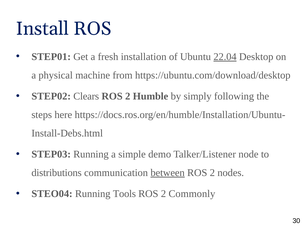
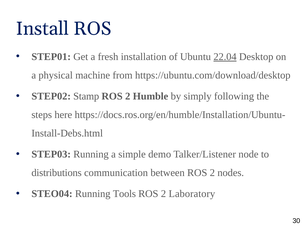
Clears: Clears -> Stamp
between underline: present -> none
Commonly: Commonly -> Laboratory
